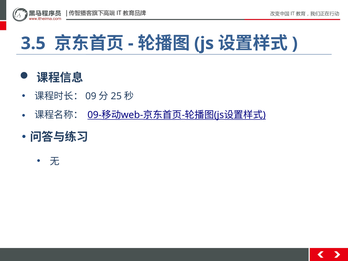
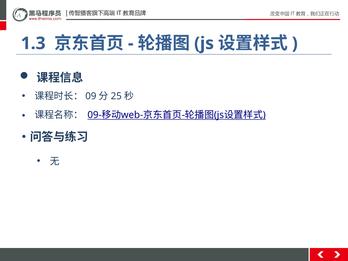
3.5: 3.5 -> 1.3
